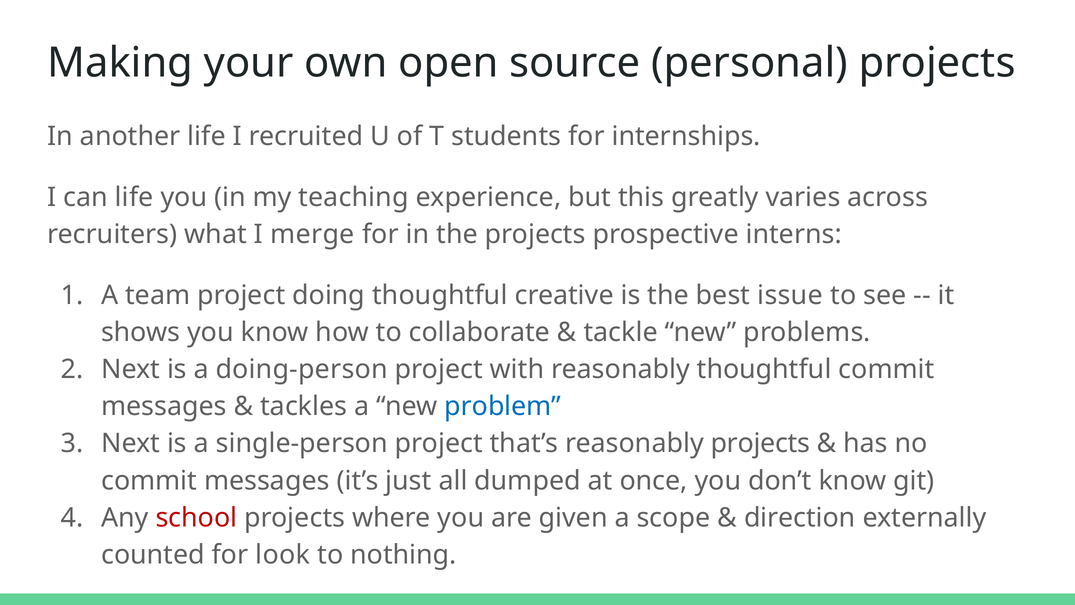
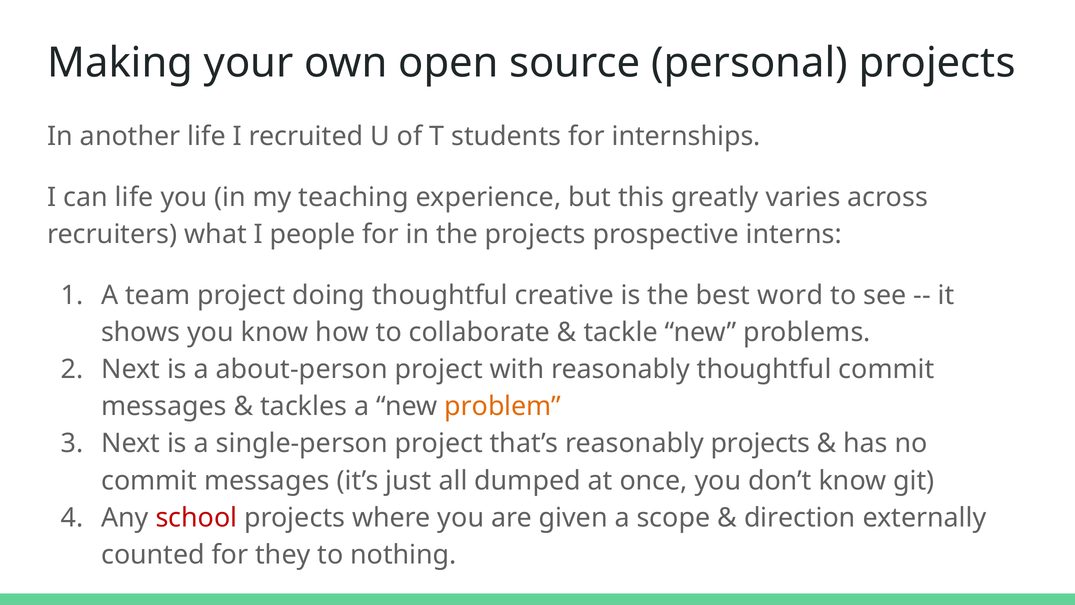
merge: merge -> people
issue: issue -> word
doing-person: doing-person -> about-person
problem colour: blue -> orange
look: look -> they
